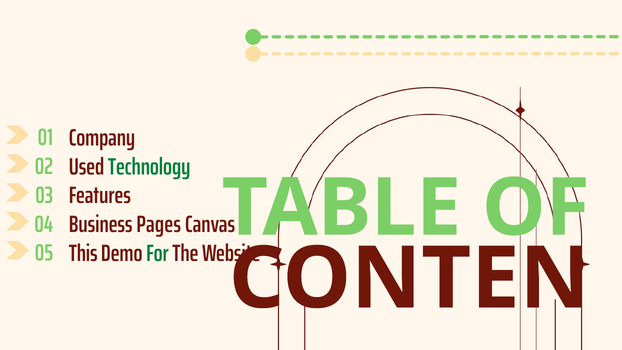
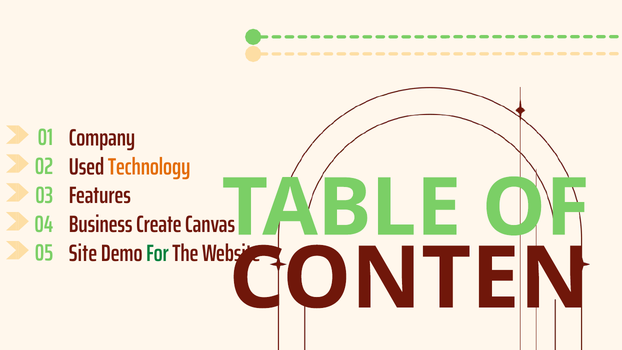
Technology colour: green -> orange
Pages: Pages -> Create
This: This -> Site
